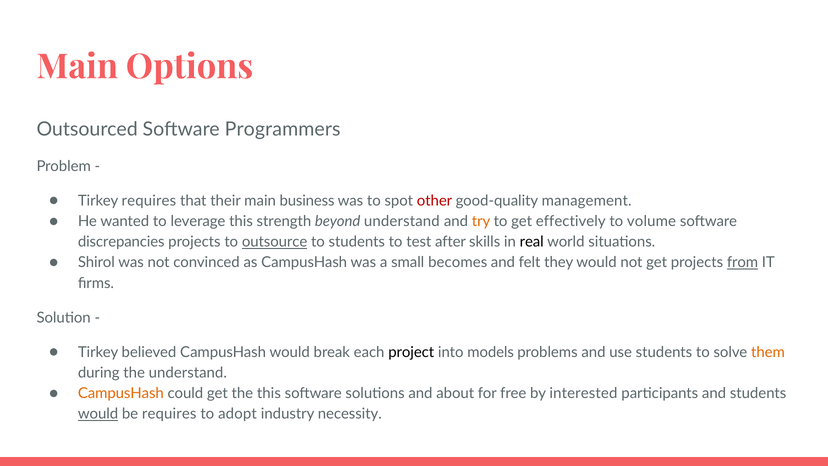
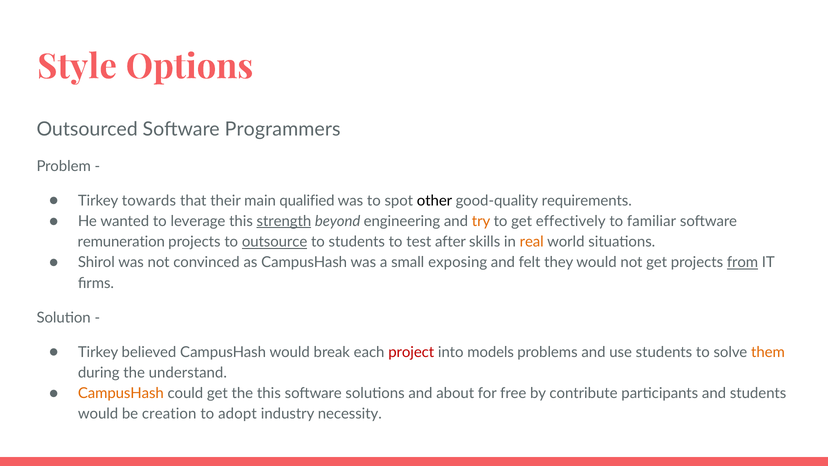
Main at (77, 67): Main -> Style
Tirkey requires: requires -> towards
business: business -> qualified
other colour: red -> black
management: management -> requirements
strength underline: none -> present
beyond understand: understand -> engineering
volume: volume -> familiar
discrepancies: discrepancies -> remuneration
real colour: black -> orange
becomes: becomes -> exposing
project colour: black -> red
interested: interested -> contribute
would at (98, 414) underline: present -> none
be requires: requires -> creation
